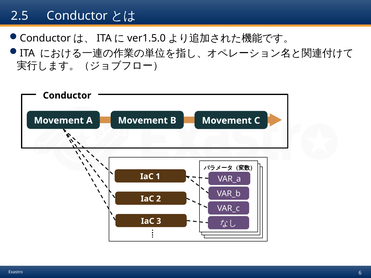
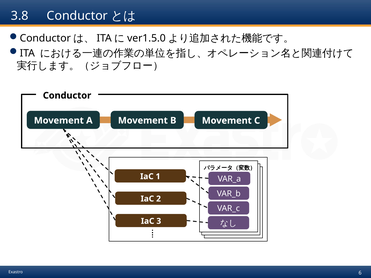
2.5: 2.5 -> 3.8
